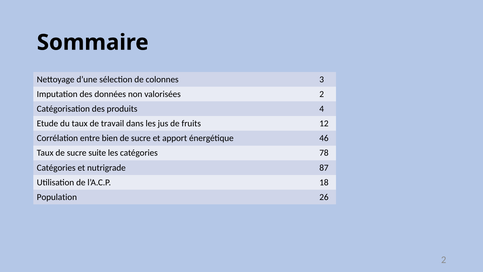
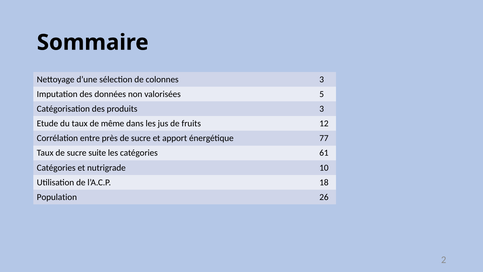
valorisées 2: 2 -> 5
produits 4: 4 -> 3
travail: travail -> même
bien: bien -> près
46: 46 -> 77
78: 78 -> 61
87: 87 -> 10
